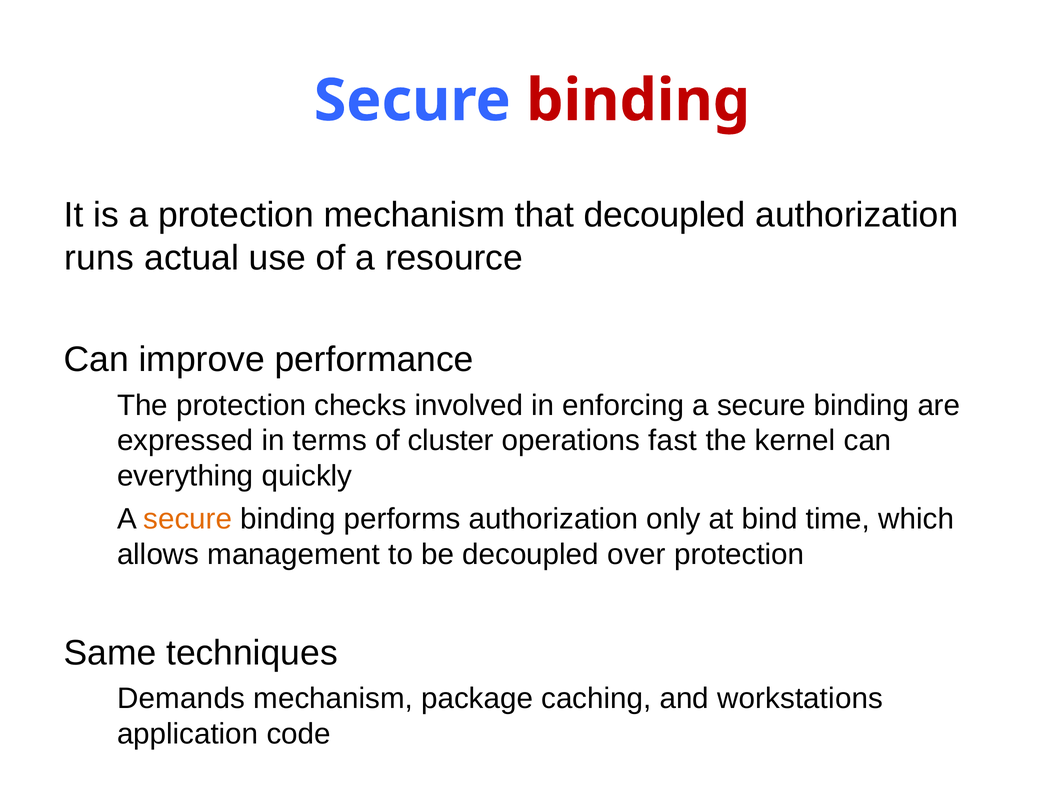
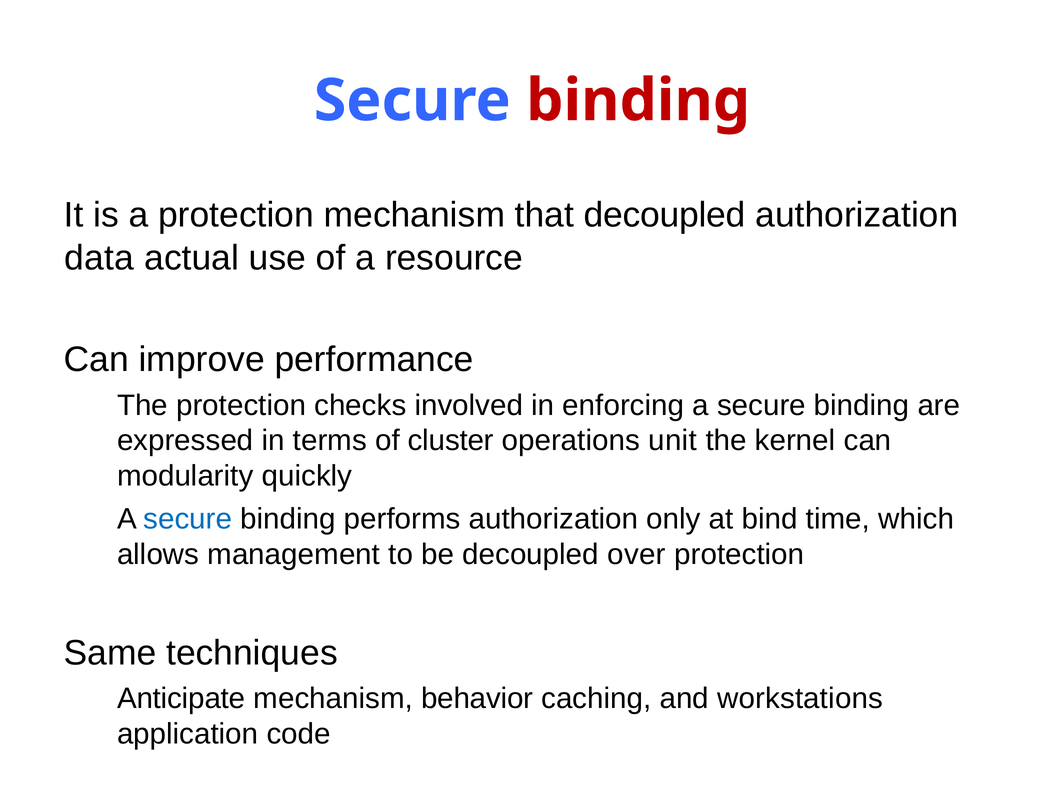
runs: runs -> data
fast: fast -> unit
everything: everything -> modularity
secure at (188, 519) colour: orange -> blue
Demands: Demands -> Anticipate
package: package -> behavior
